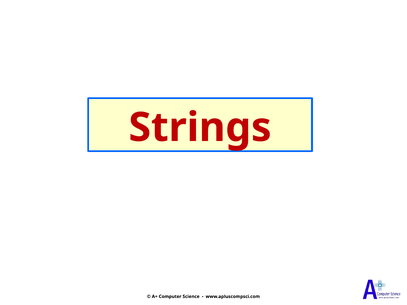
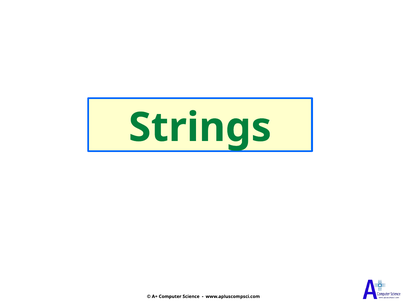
Strings colour: red -> green
